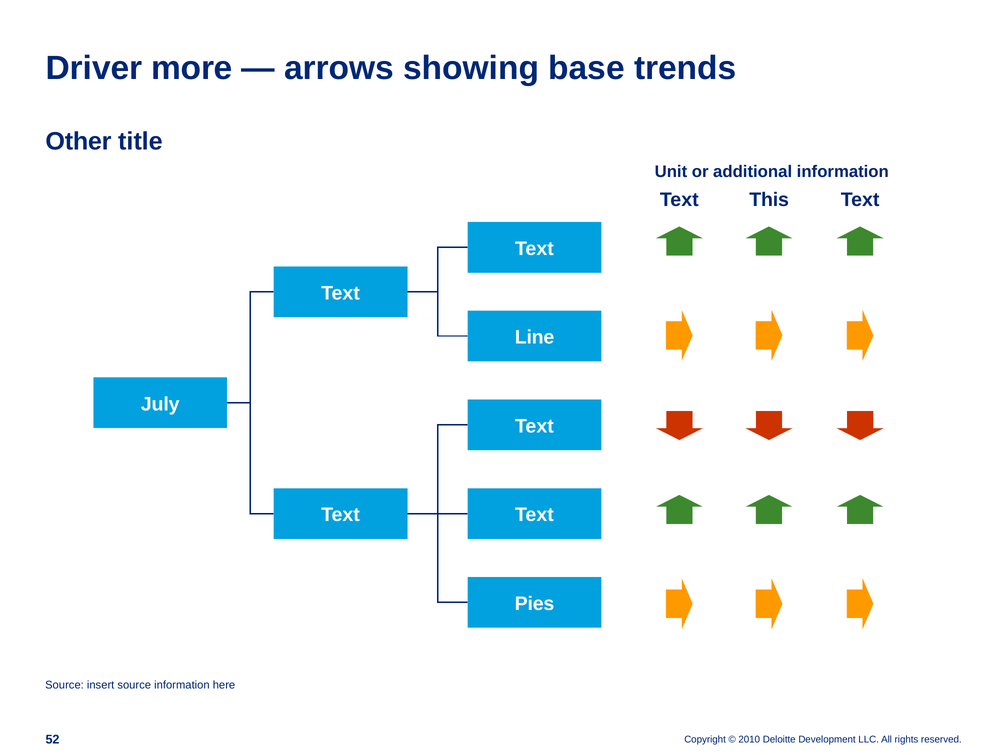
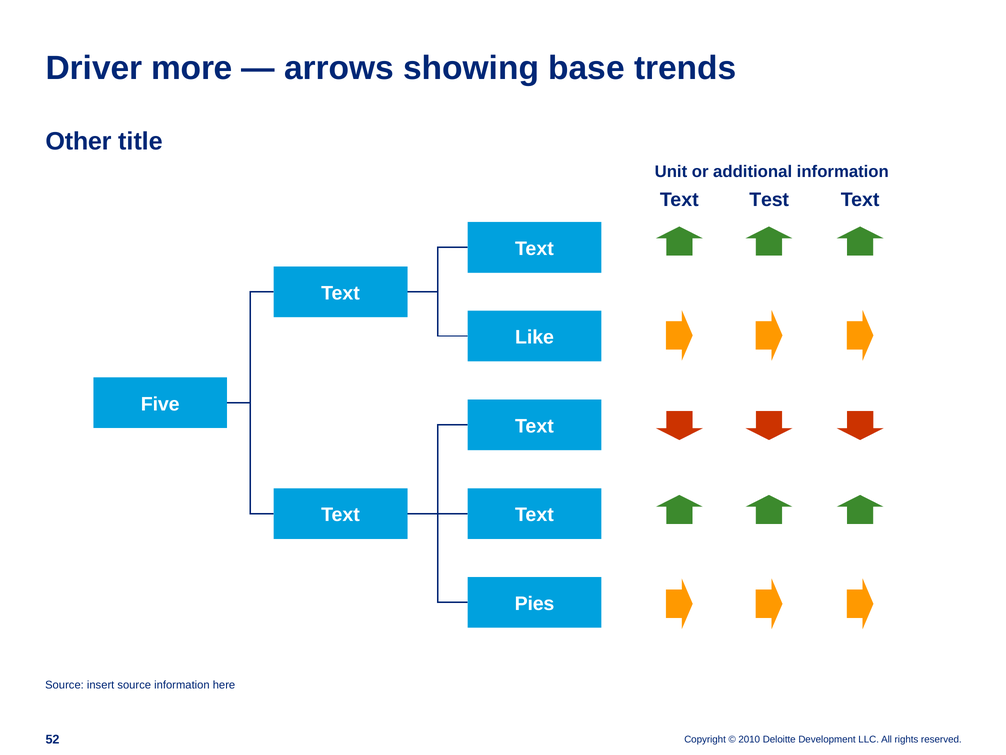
This: This -> Test
Line: Line -> Like
July: July -> Five
